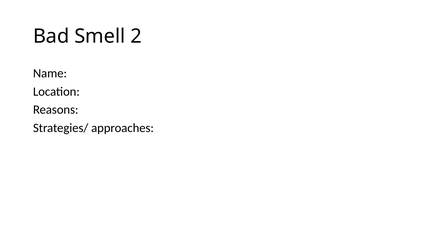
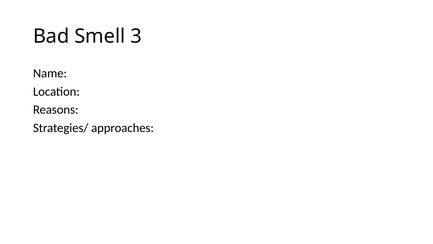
2: 2 -> 3
